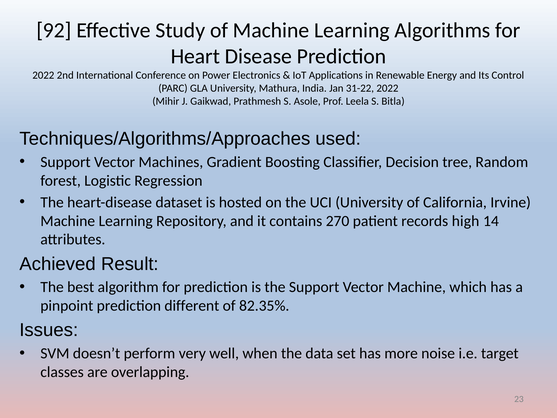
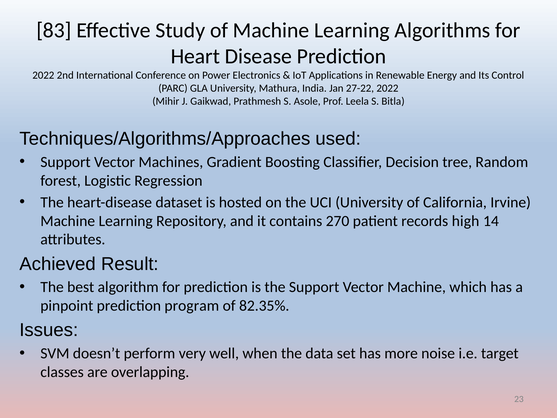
92: 92 -> 83
31-22: 31-22 -> 27-22
different: different -> program
